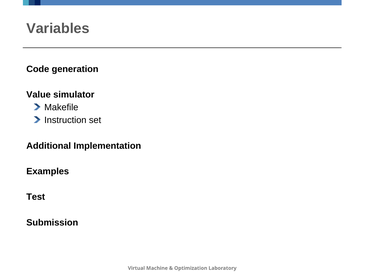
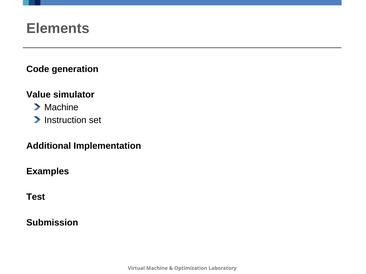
Variables: Variables -> Elements
Makefile at (61, 108): Makefile -> Machine
